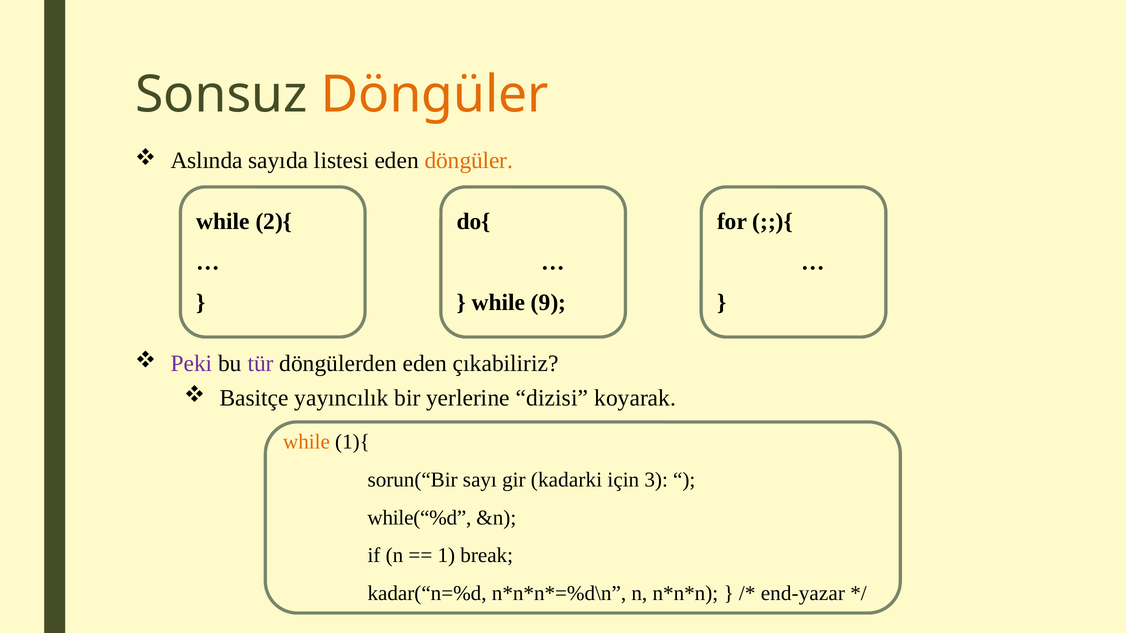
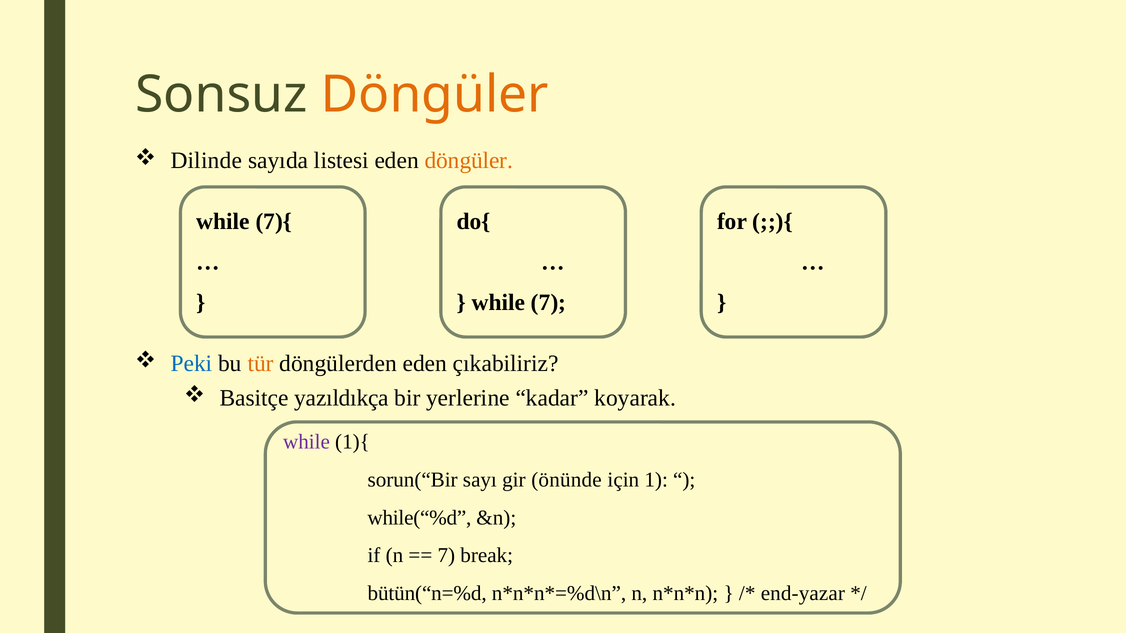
Aslında: Aslında -> Dilinde
2){: 2){ -> 7){
while 9: 9 -> 7
Peki colour: purple -> blue
tür colour: purple -> orange
yayıncılık: yayıncılık -> yazıldıkça
dizisi: dizisi -> kadar
while at (306, 442) colour: orange -> purple
kadarki: kadarki -> önünde
3: 3 -> 1
1 at (446, 556): 1 -> 7
kadar(“n=%d: kadar(“n=%d -> bütün(“n=%d
